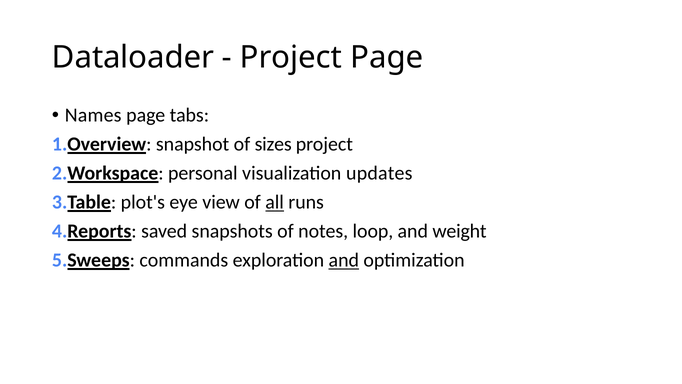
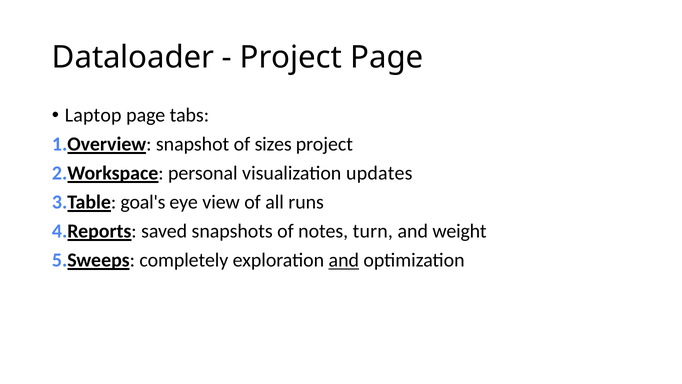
Names: Names -> Laptop
plot's: plot's -> goal's
all underline: present -> none
loop: loop -> turn
commands: commands -> completely
